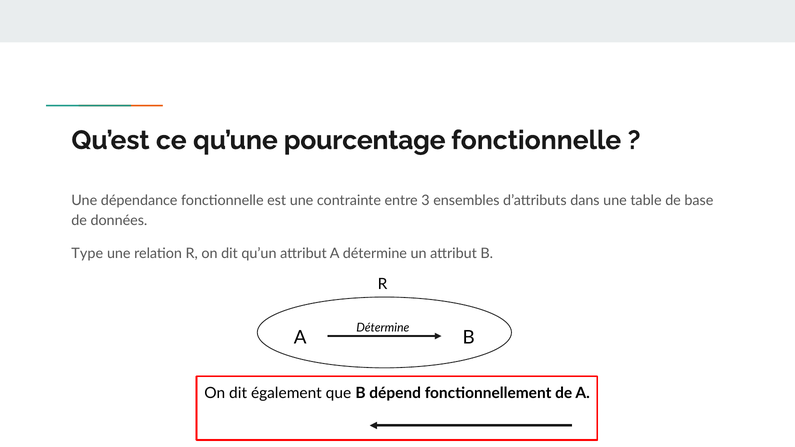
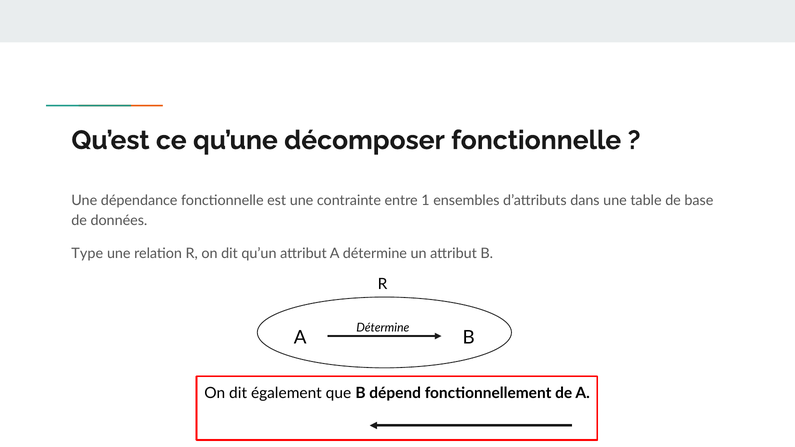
pourcentage: pourcentage -> décomposer
3: 3 -> 1
